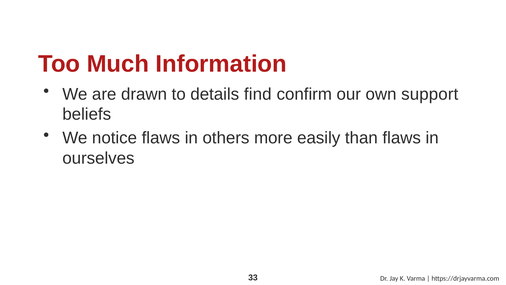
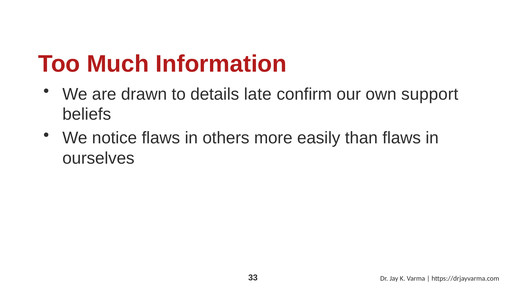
find: find -> late
